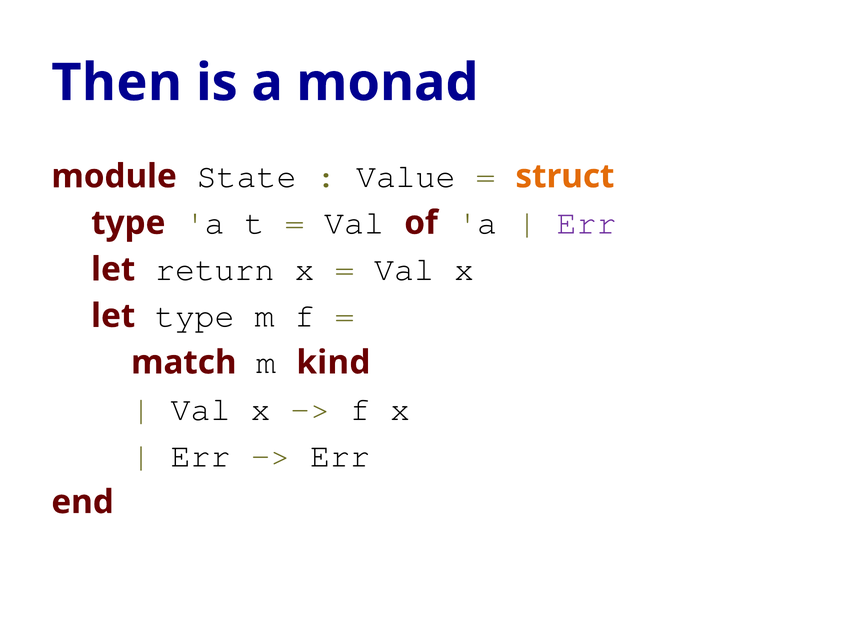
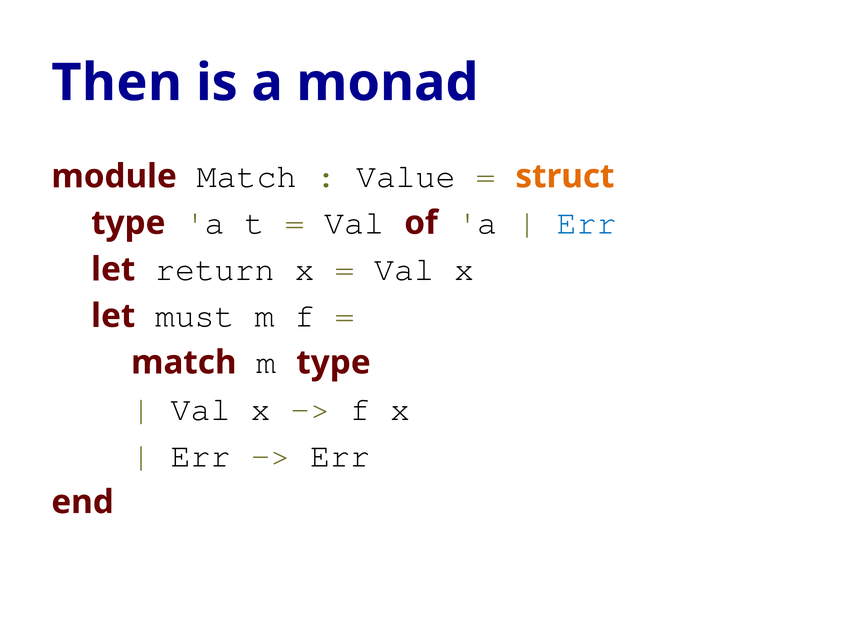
module State: State -> Match
Err at (587, 223) colour: purple -> blue
let type: type -> must
m kind: kind -> type
